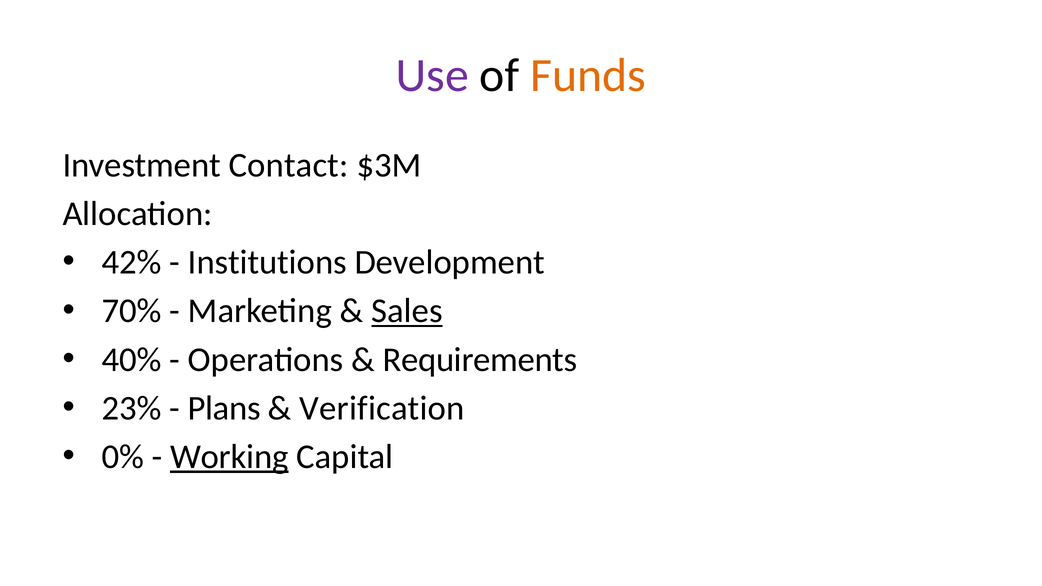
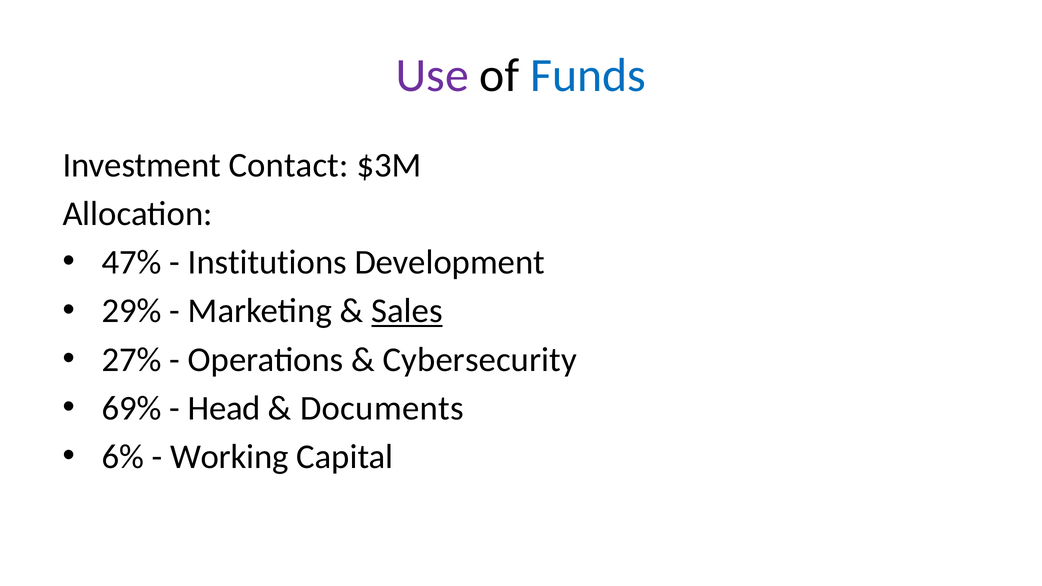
Funds colour: orange -> blue
42%: 42% -> 47%
70%: 70% -> 29%
40%: 40% -> 27%
Requirements: Requirements -> Cybersecurity
23%: 23% -> 69%
Plans: Plans -> Head
Verification: Verification -> Documents
0%: 0% -> 6%
Working underline: present -> none
